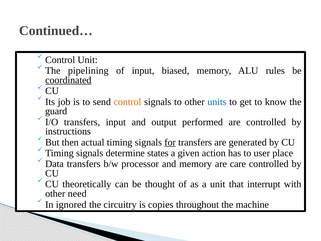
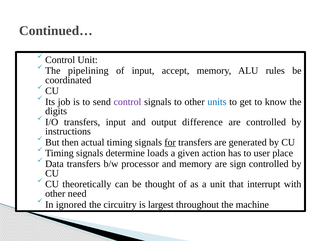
biased: biased -> accept
coordinated underline: present -> none
control at (127, 102) colour: orange -> purple
guard: guard -> digits
performed: performed -> difference
states: states -> loads
care: care -> sign
copies: copies -> largest
